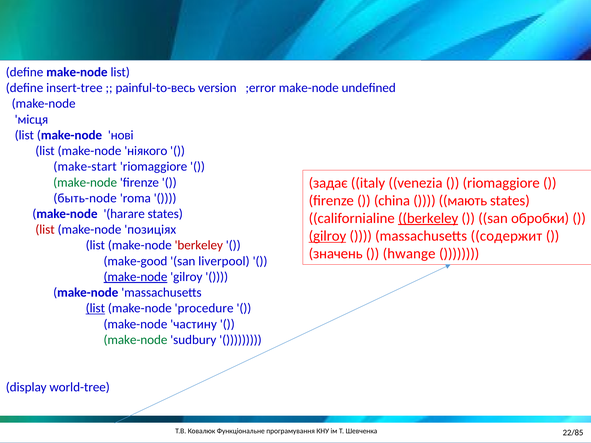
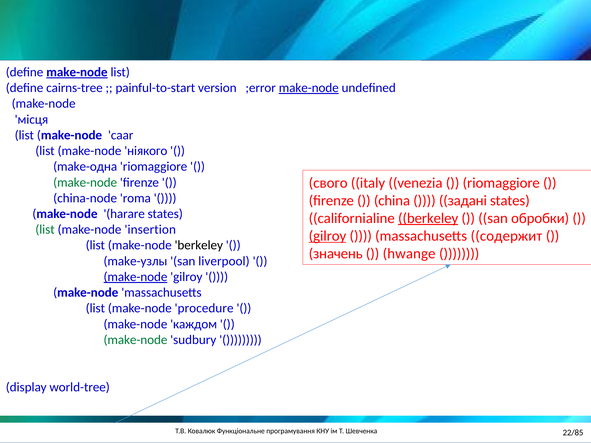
make-node at (77, 72) underline: none -> present
insert-tree: insert-tree -> cairns-tree
painful-to-весь: painful-to-весь -> painful-to-start
make-node at (309, 88) underline: none -> present
нові: нові -> caar
make-start: make-start -> make-одна
задає: задає -> свого
быть-node: быть-node -> china-node
мають: мають -> задані
list at (45, 230) colour: red -> green
позиціях: позиціях -> insertion
berkeley at (199, 245) colour: red -> black
make-good: make-good -> make-узлы
list at (95, 308) underline: present -> none
частину: частину -> каждом
